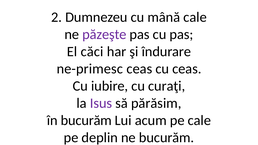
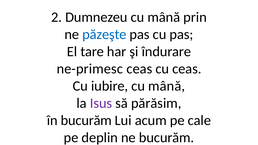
mână cale: cale -> prin
păzeşte colour: purple -> blue
căci: căci -> tare
iubire cu curaţi: curaţi -> mână
